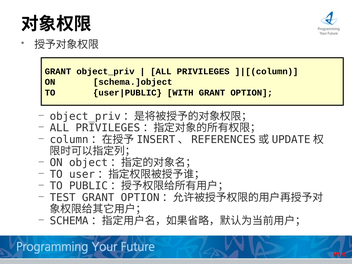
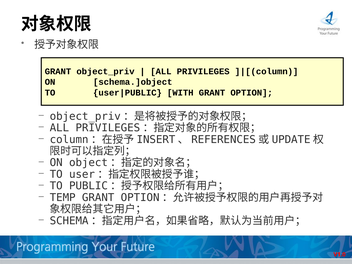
TEST: TEST -> TEMP
